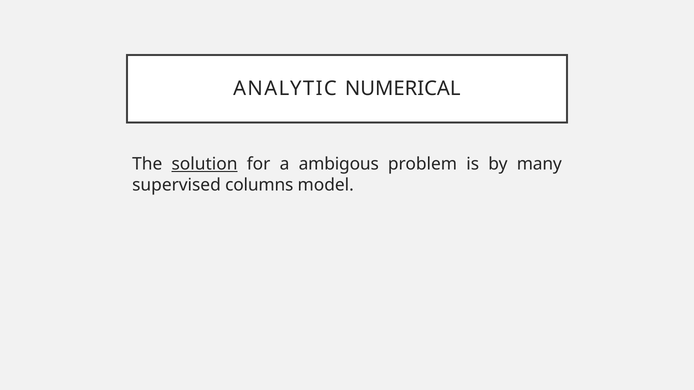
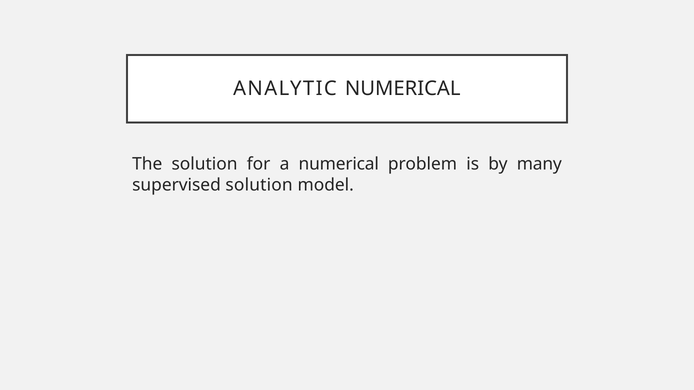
solution at (205, 164) underline: present -> none
a ambigous: ambigous -> numerical
supervised columns: columns -> solution
